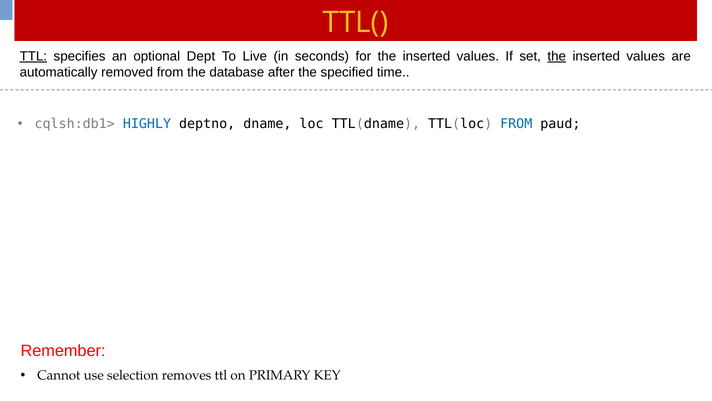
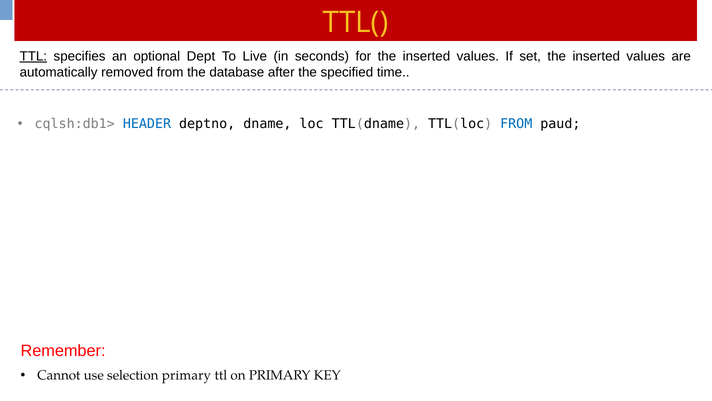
the at (557, 56) underline: present -> none
HIGHLY: HIGHLY -> HEADER
selection removes: removes -> primary
